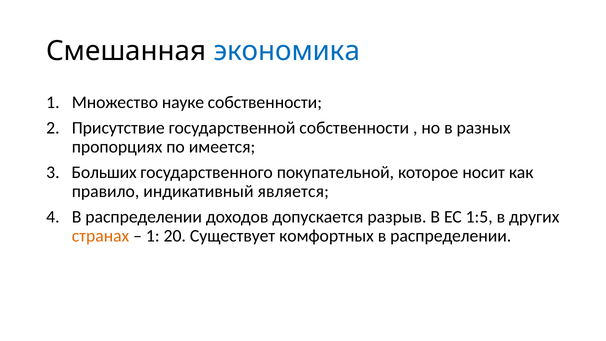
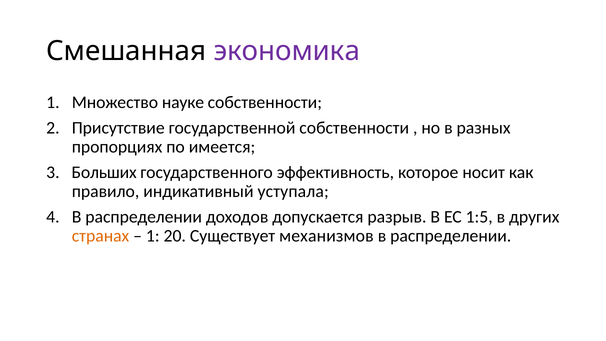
экономика colour: blue -> purple
покупательной: покупательной -> эффективность
является: является -> уступала
комфортных: комфортных -> механизмов
